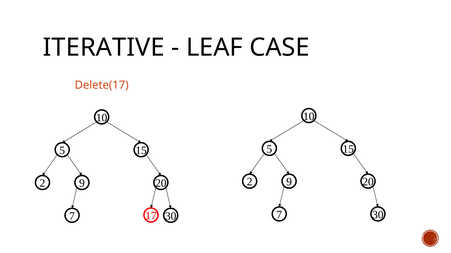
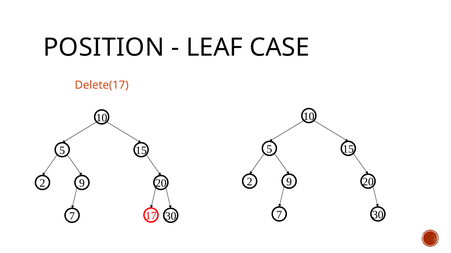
ITERATIVE: ITERATIVE -> POSITION
